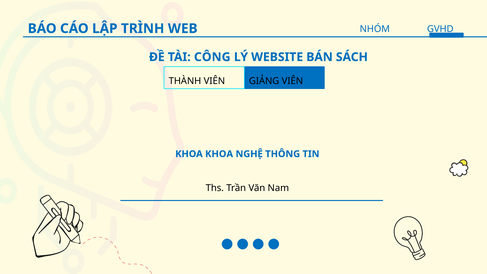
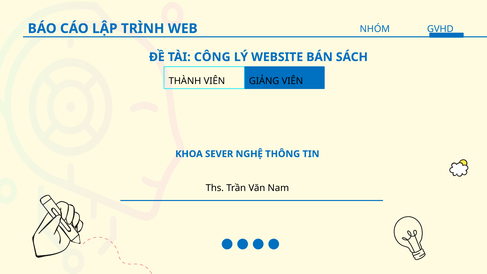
KHOA KHOA: KHOA -> SEVER
